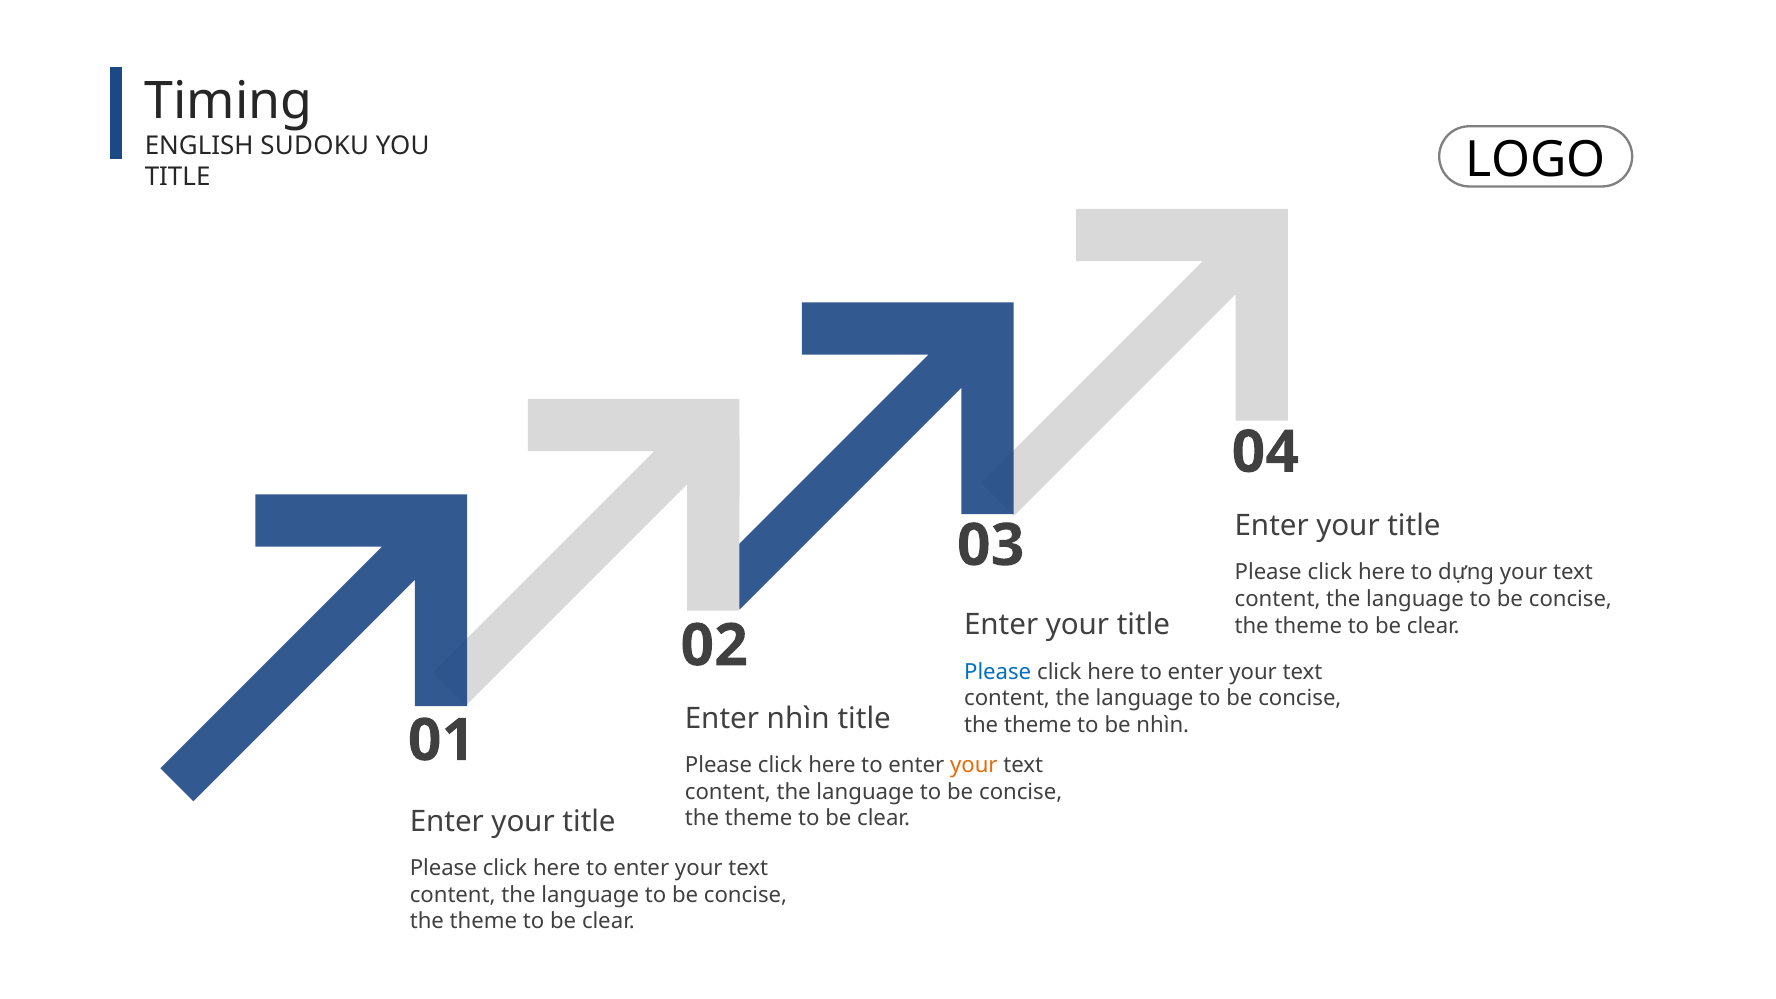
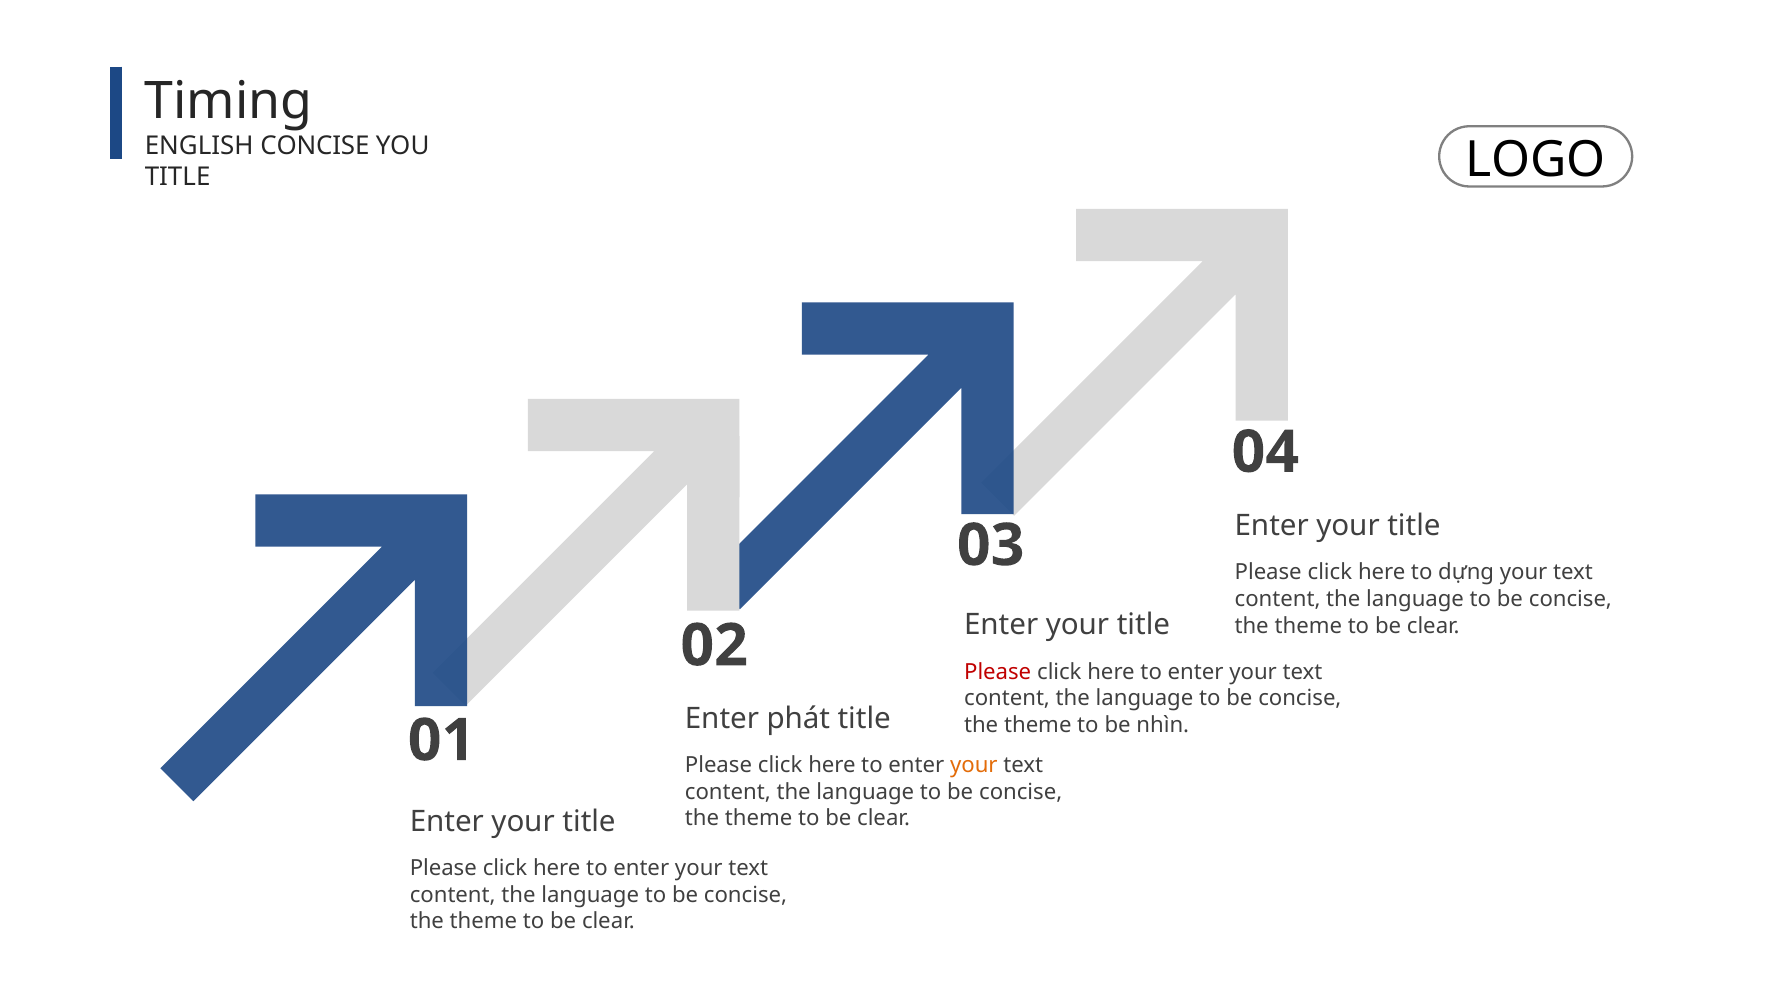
ENGLISH SUDOKU: SUDOKU -> CONCISE
Please at (998, 672) colour: blue -> red
Enter nhìn: nhìn -> phát
